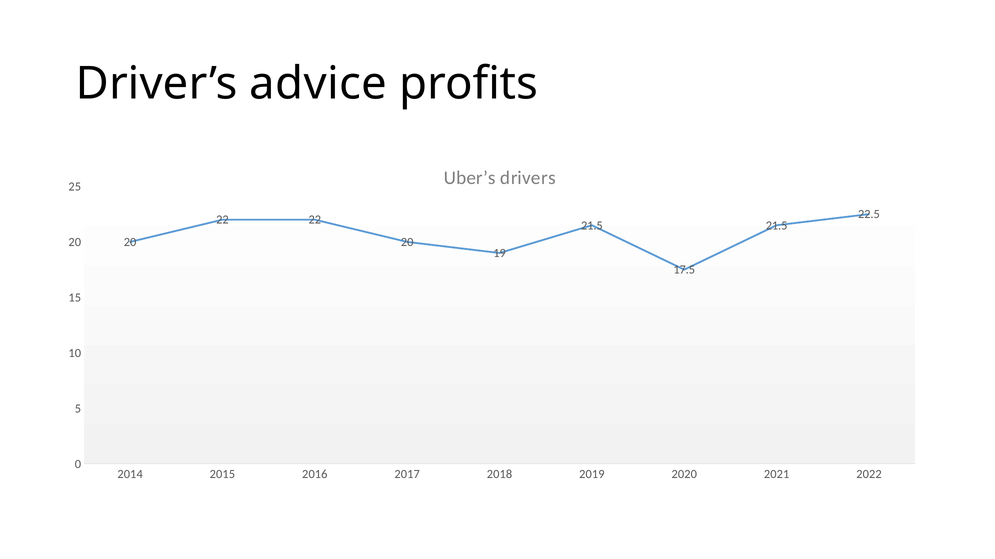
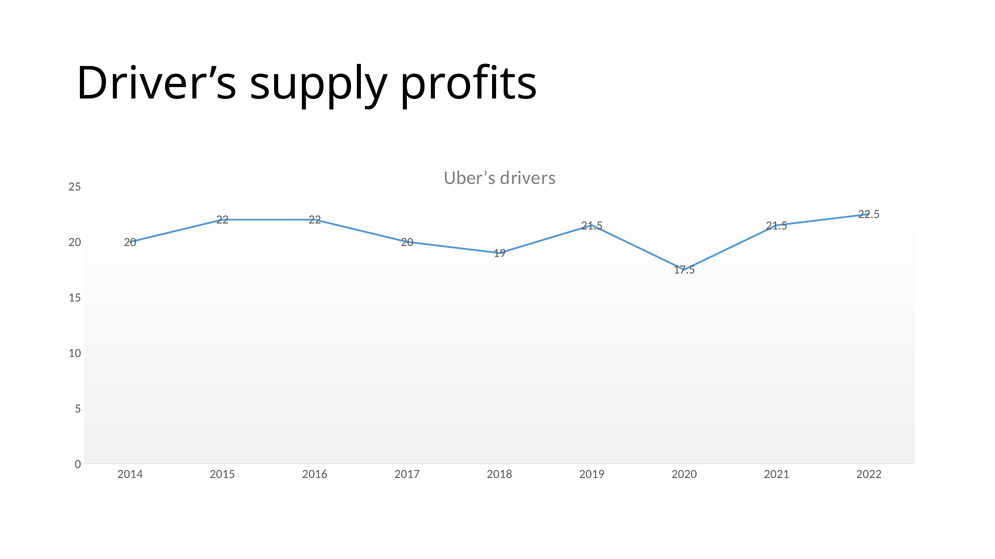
advice: advice -> supply
